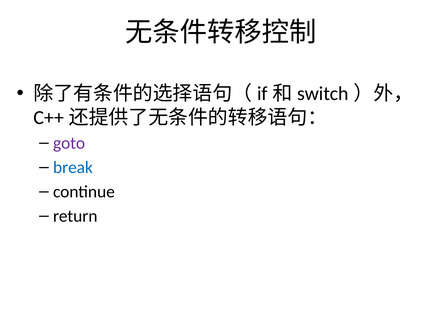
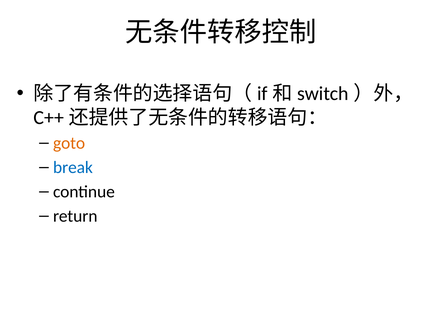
goto colour: purple -> orange
